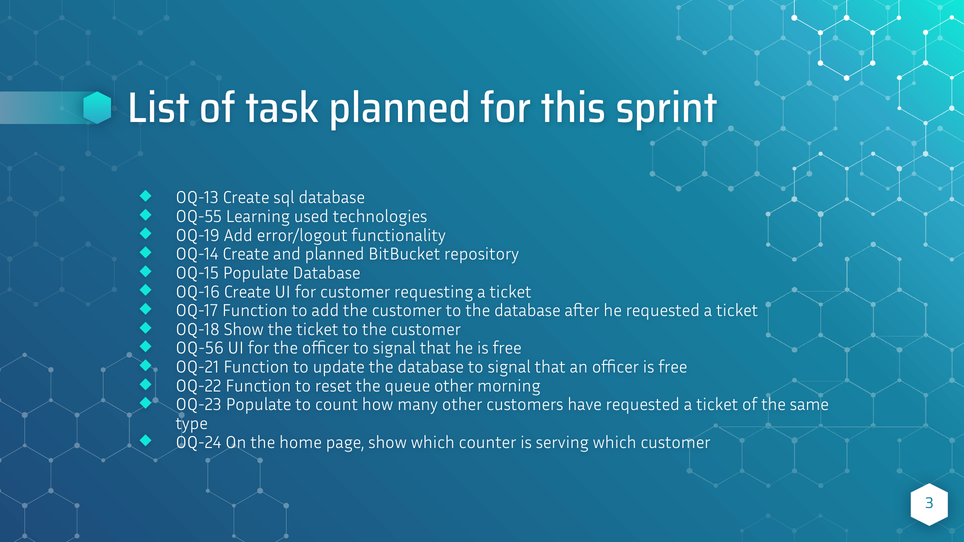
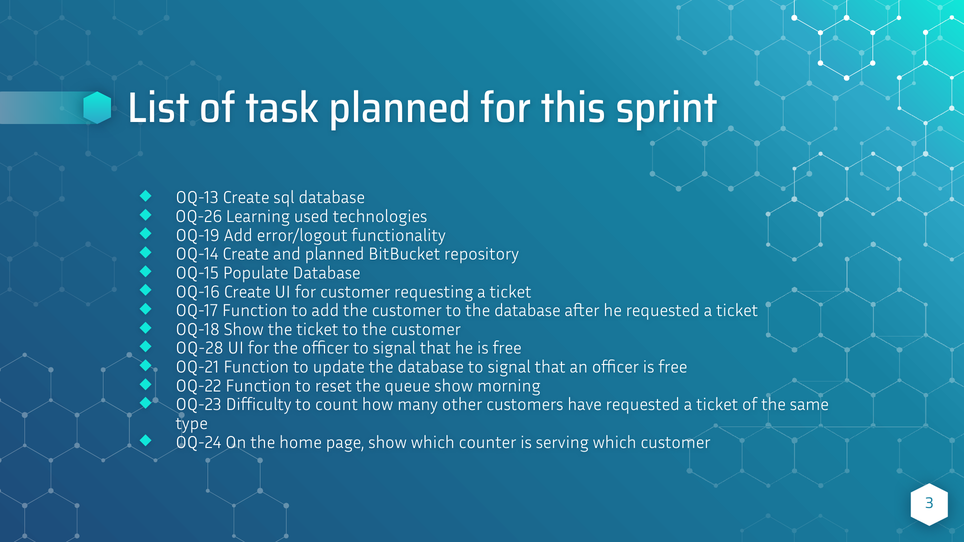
OQ-55: OQ-55 -> OQ-26
OQ-56: OQ-56 -> OQ-28
queue other: other -> show
OQ-23 Populate: Populate -> Difficulty
